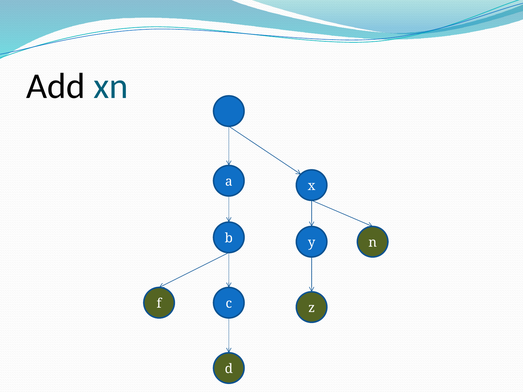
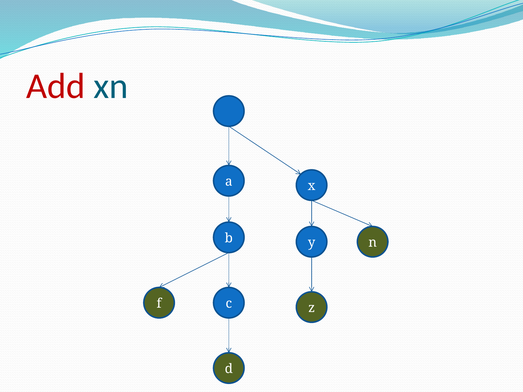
Add colour: black -> red
